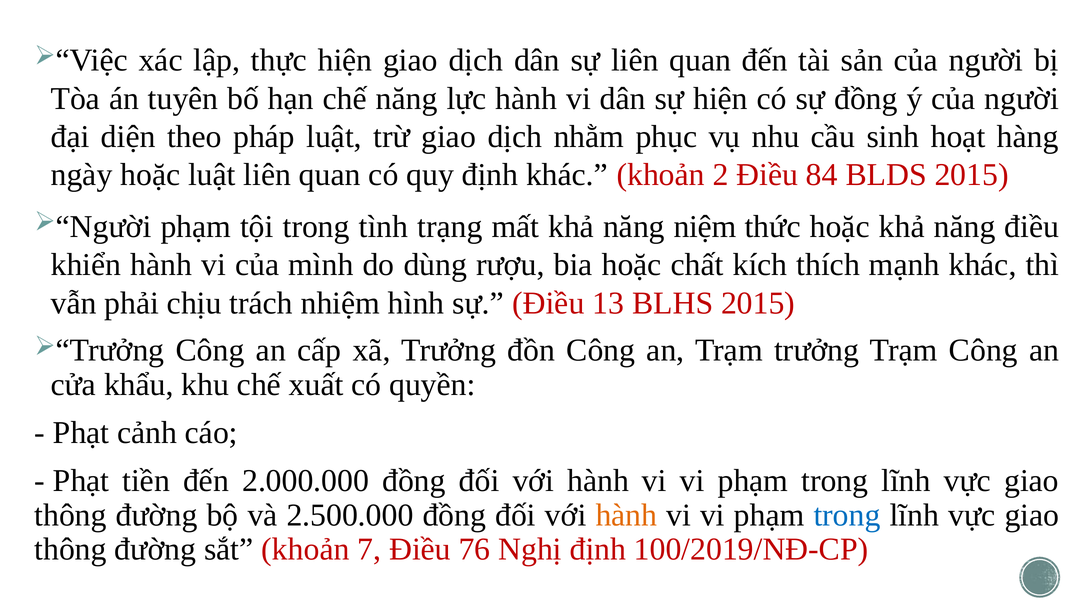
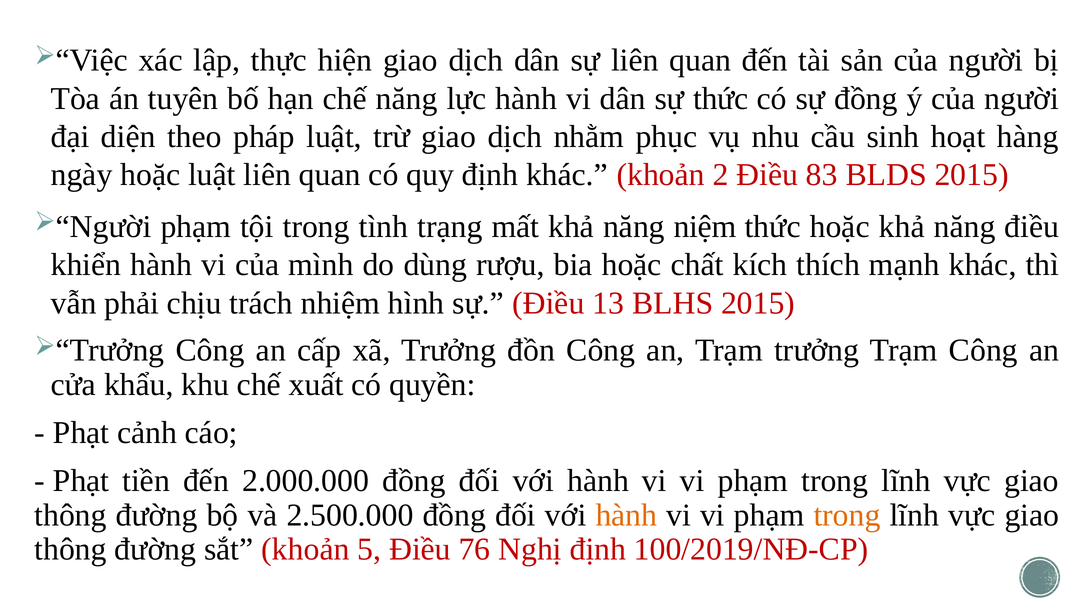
sự hiện: hiện -> thức
84: 84 -> 83
trong at (847, 515) colour: blue -> orange
7: 7 -> 5
